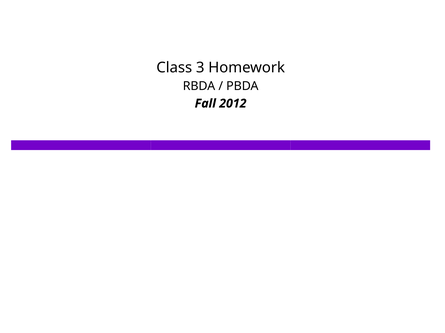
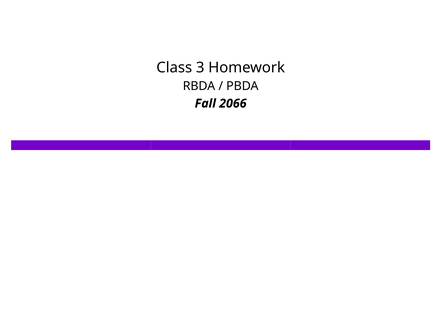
2012: 2012 -> 2066
